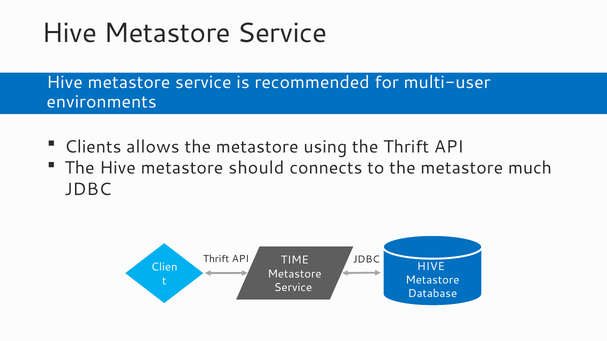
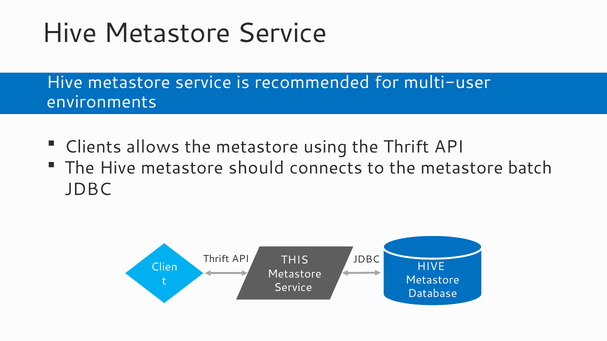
much: much -> batch
TIME: TIME -> THIS
